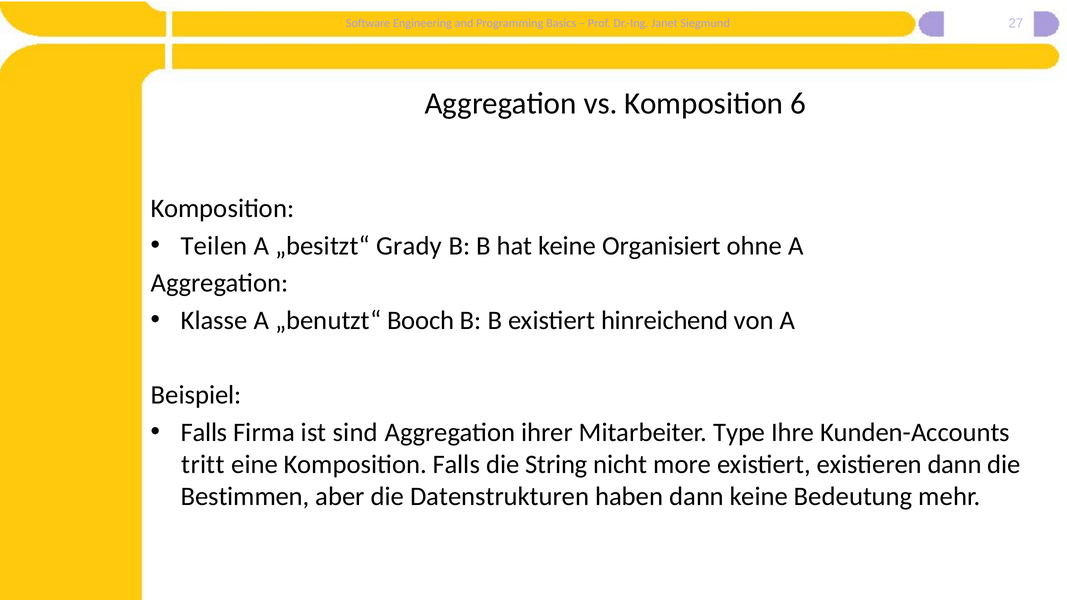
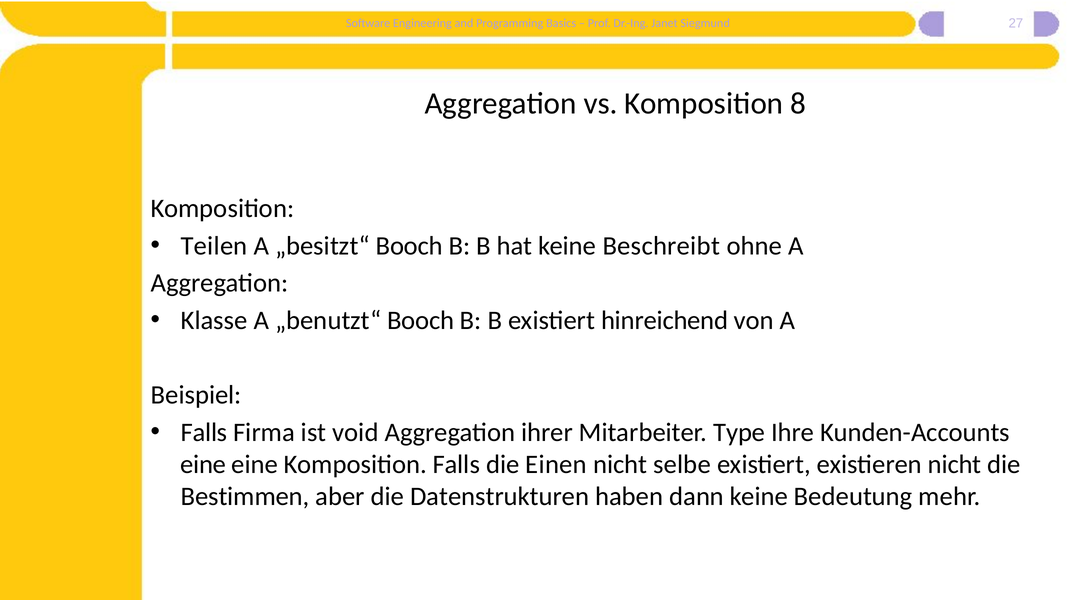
6: 6 -> 8
„besitzt“ Grady: Grady -> Booch
Organisiert: Organisiert -> Beschreibt
sind: sind -> void
tritt at (203, 465): tritt -> eine
String: String -> Einen
more: more -> selbe
existieren dann: dann -> nicht
